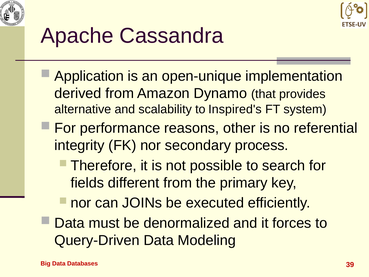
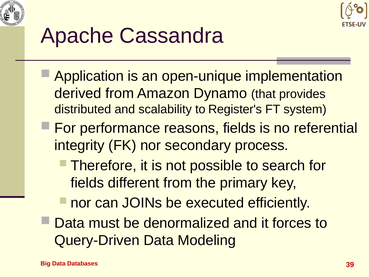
alternative: alternative -> distributed
Inspired's: Inspired's -> Register's
reasons other: other -> fields
